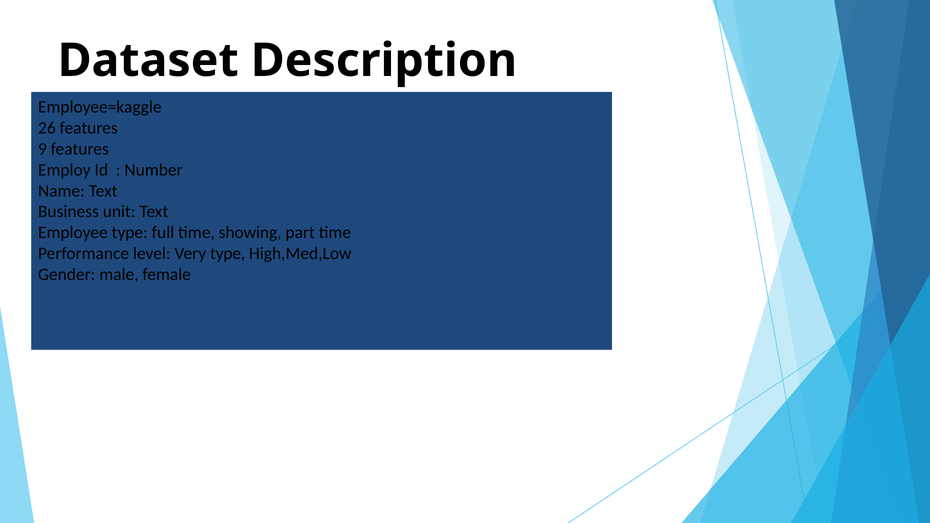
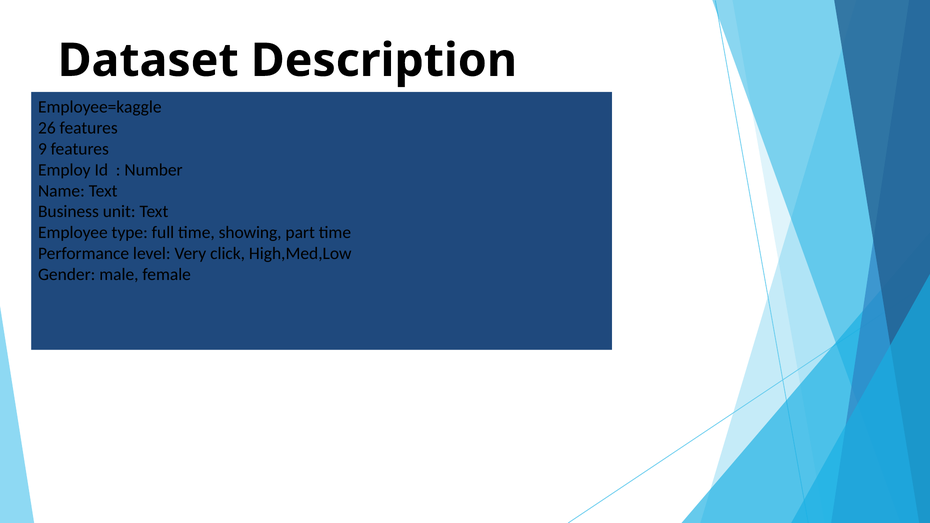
Very type: type -> click
